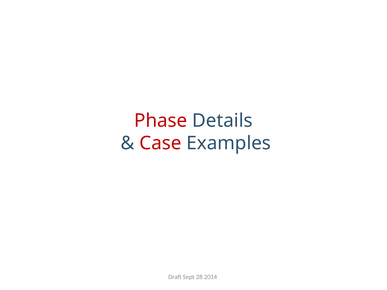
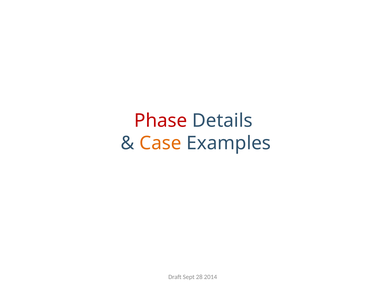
Case colour: red -> orange
